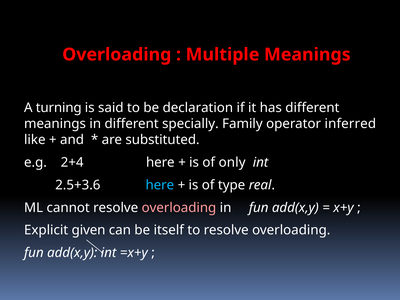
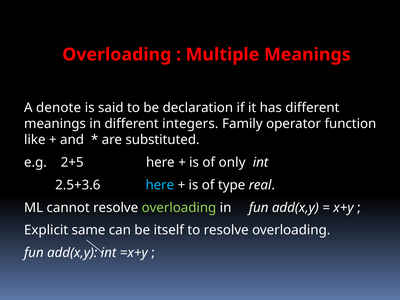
turning: turning -> denote
specially: specially -> integers
inferred: inferred -> function
2+4: 2+4 -> 2+5
overloading at (179, 208) colour: pink -> light green
given: given -> same
